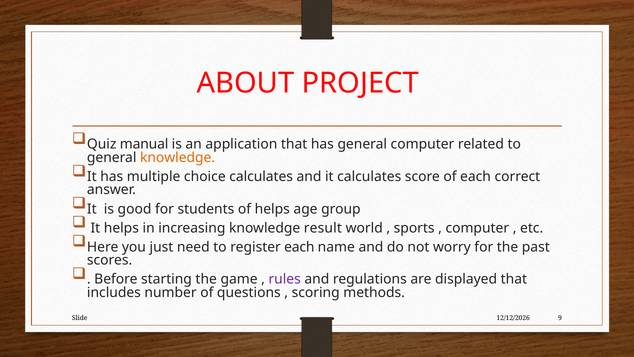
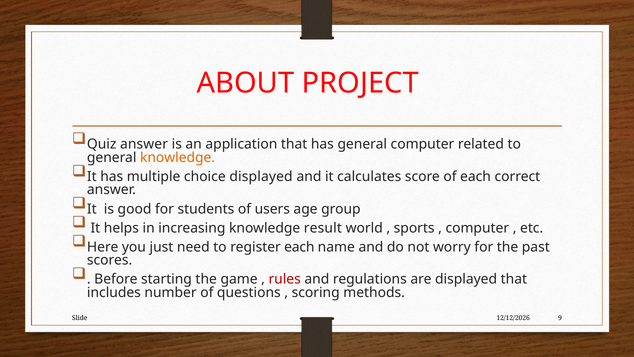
Quiz manual: manual -> answer
choice calculates: calculates -> displayed
of helps: helps -> users
rules colour: purple -> red
